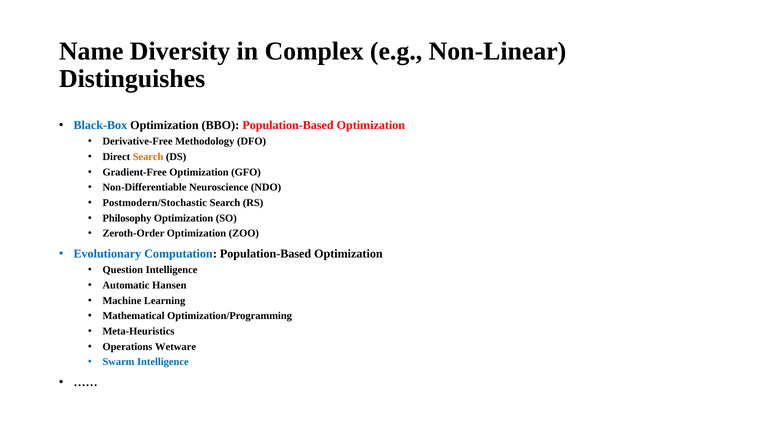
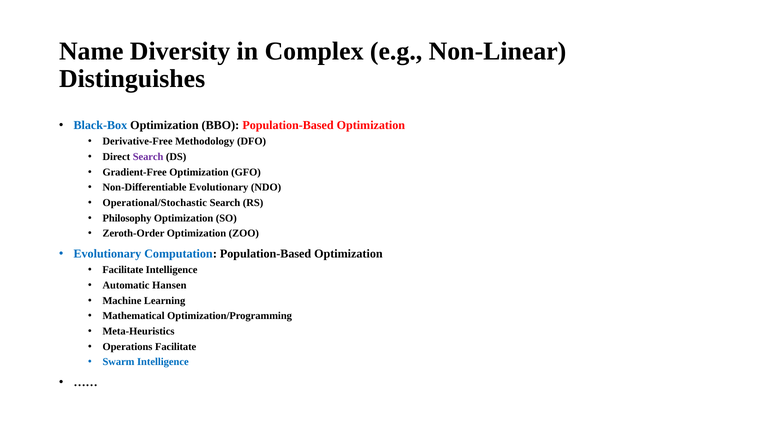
Search at (148, 157) colour: orange -> purple
Non-Differentiable Neuroscience: Neuroscience -> Evolutionary
Postmodern/Stochastic: Postmodern/Stochastic -> Operational/Stochastic
Question at (123, 270): Question -> Facilitate
Operations Wetware: Wetware -> Facilitate
